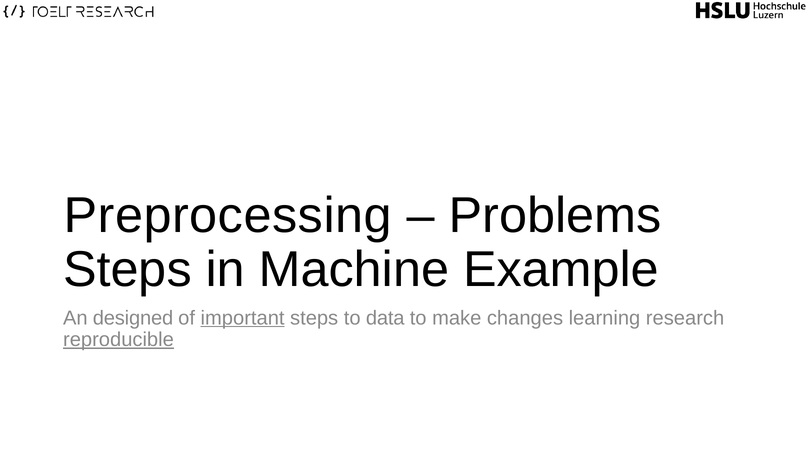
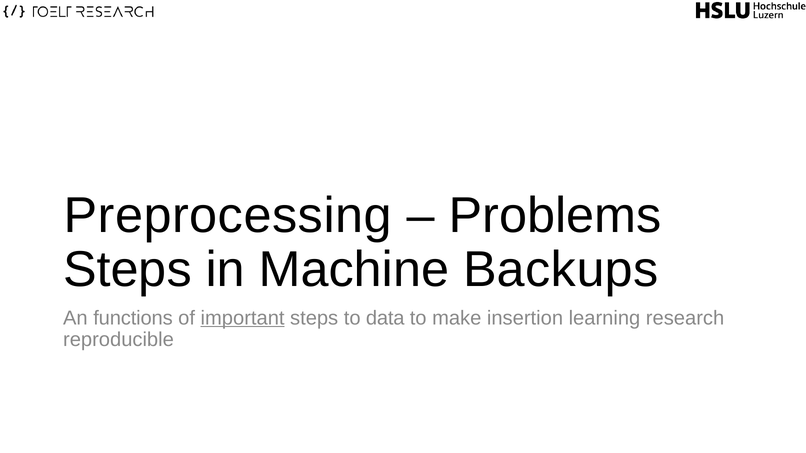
Example: Example -> Backups
designed: designed -> functions
changes: changes -> insertion
reproducible underline: present -> none
